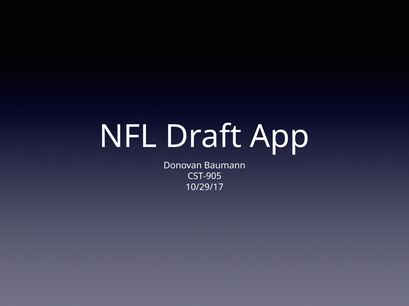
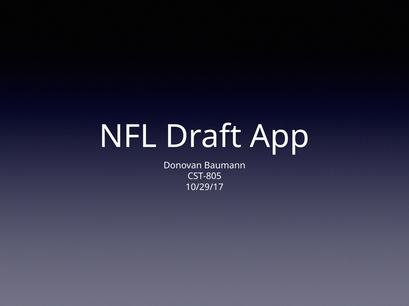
CST-905: CST-905 -> CST-805
